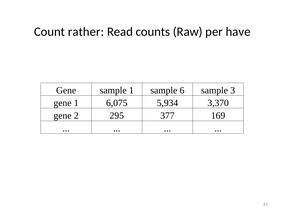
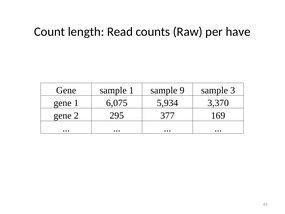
rather: rather -> length
6: 6 -> 9
